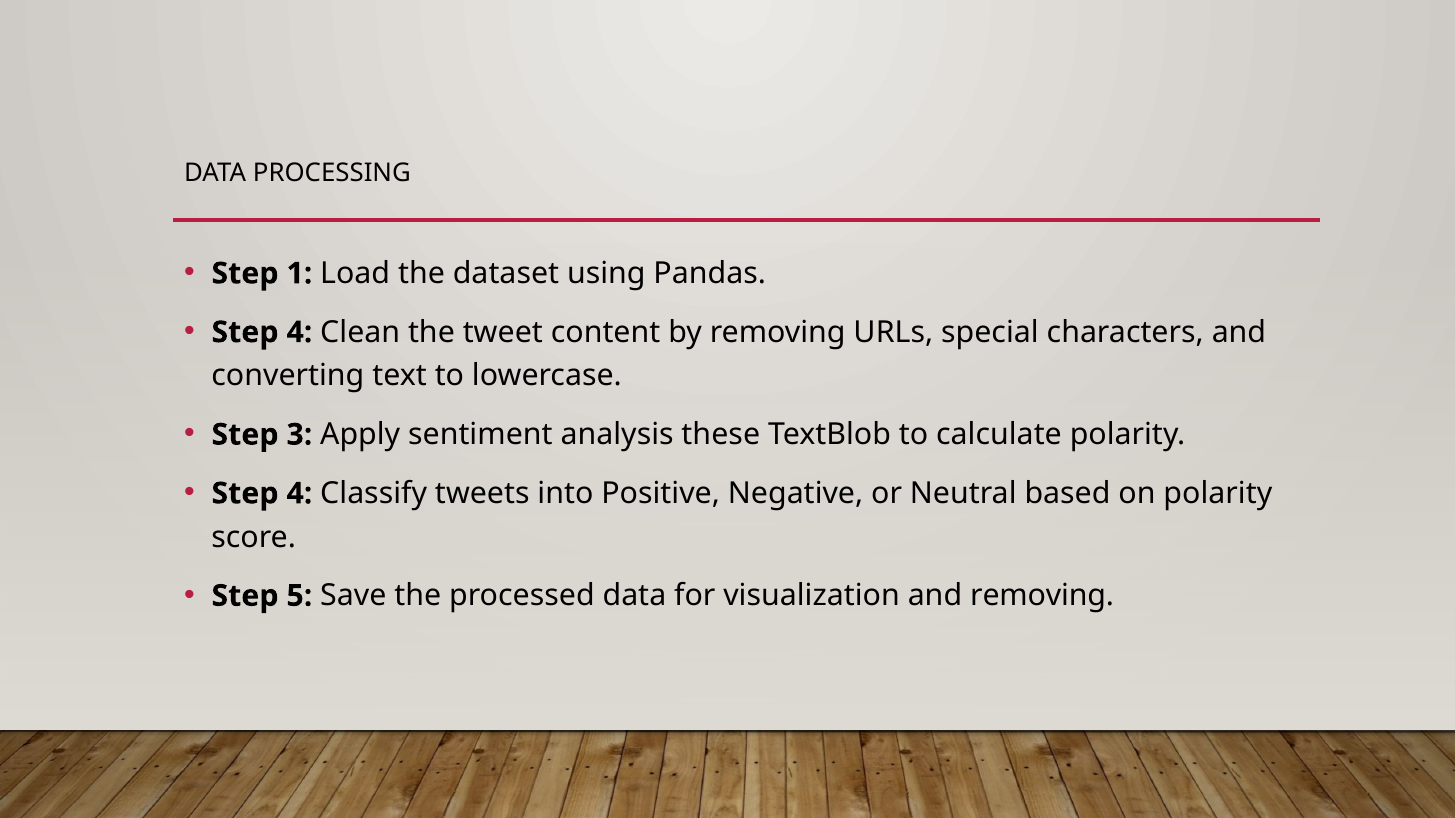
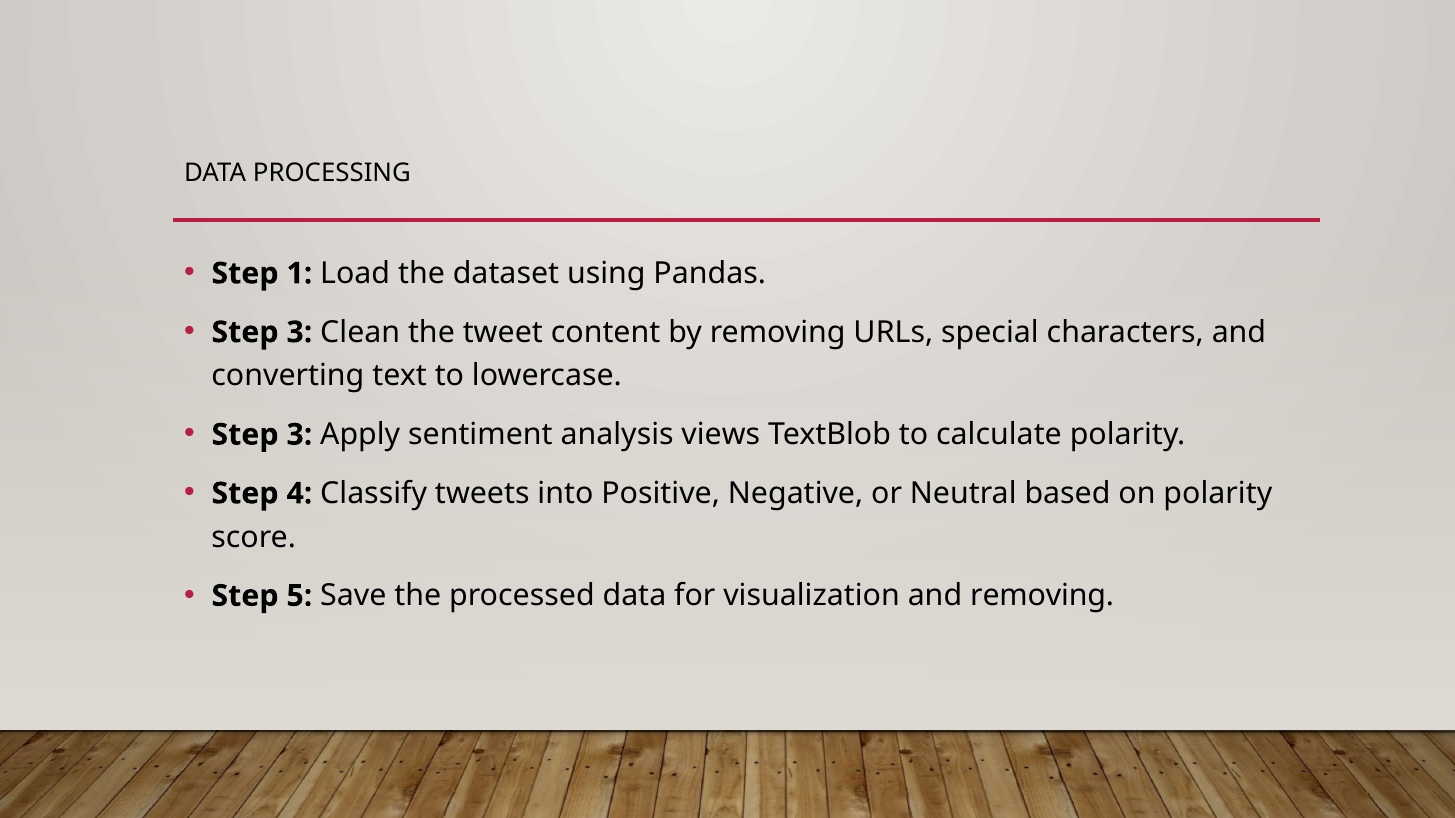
4 at (299, 332): 4 -> 3
these: these -> views
